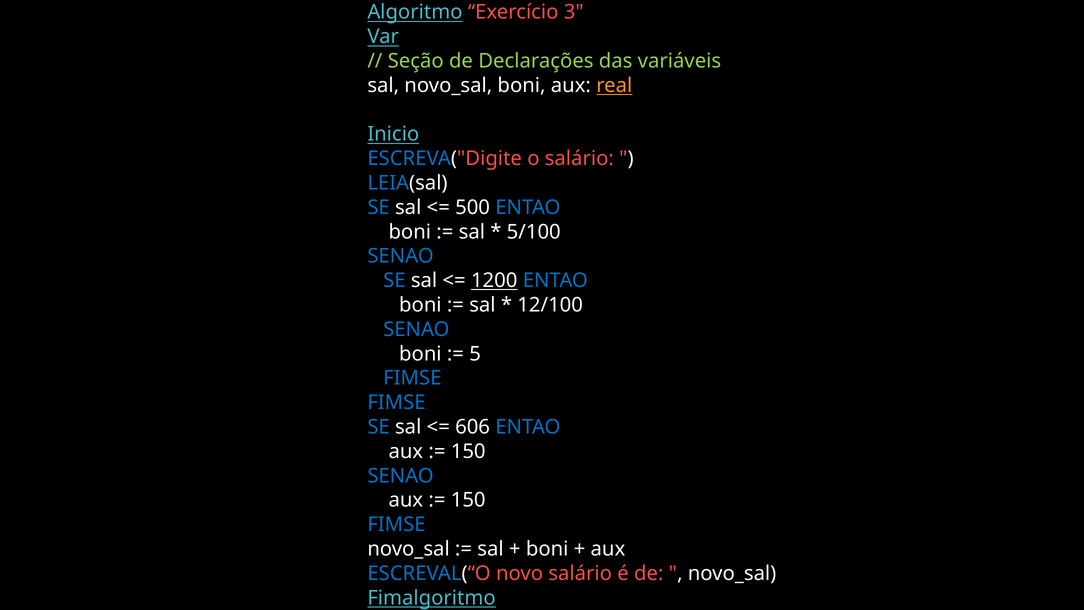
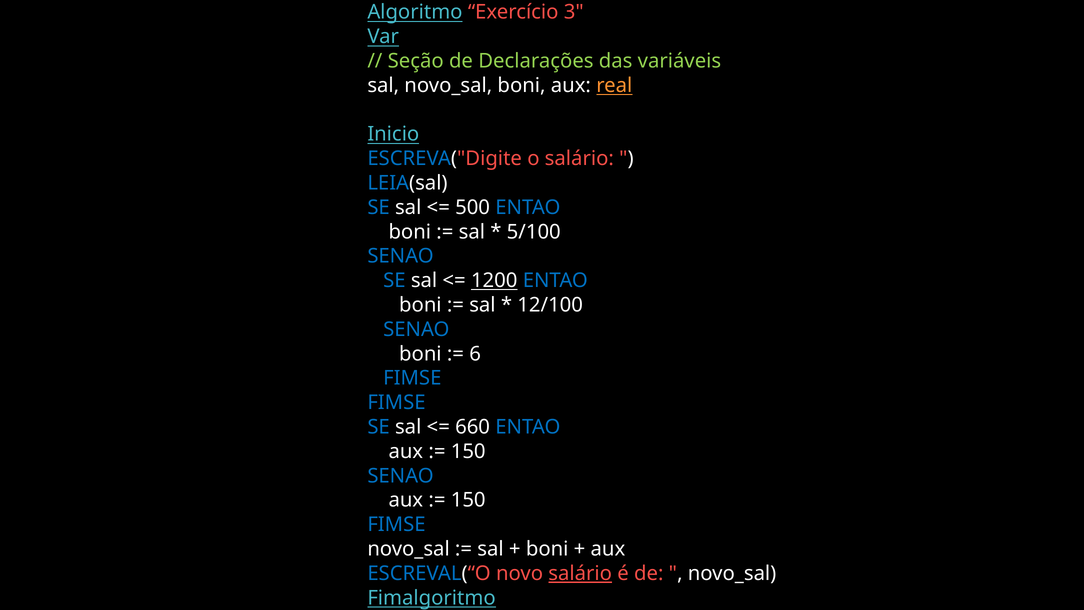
5: 5 -> 6
606: 606 -> 660
salário at (580, 573) underline: none -> present
